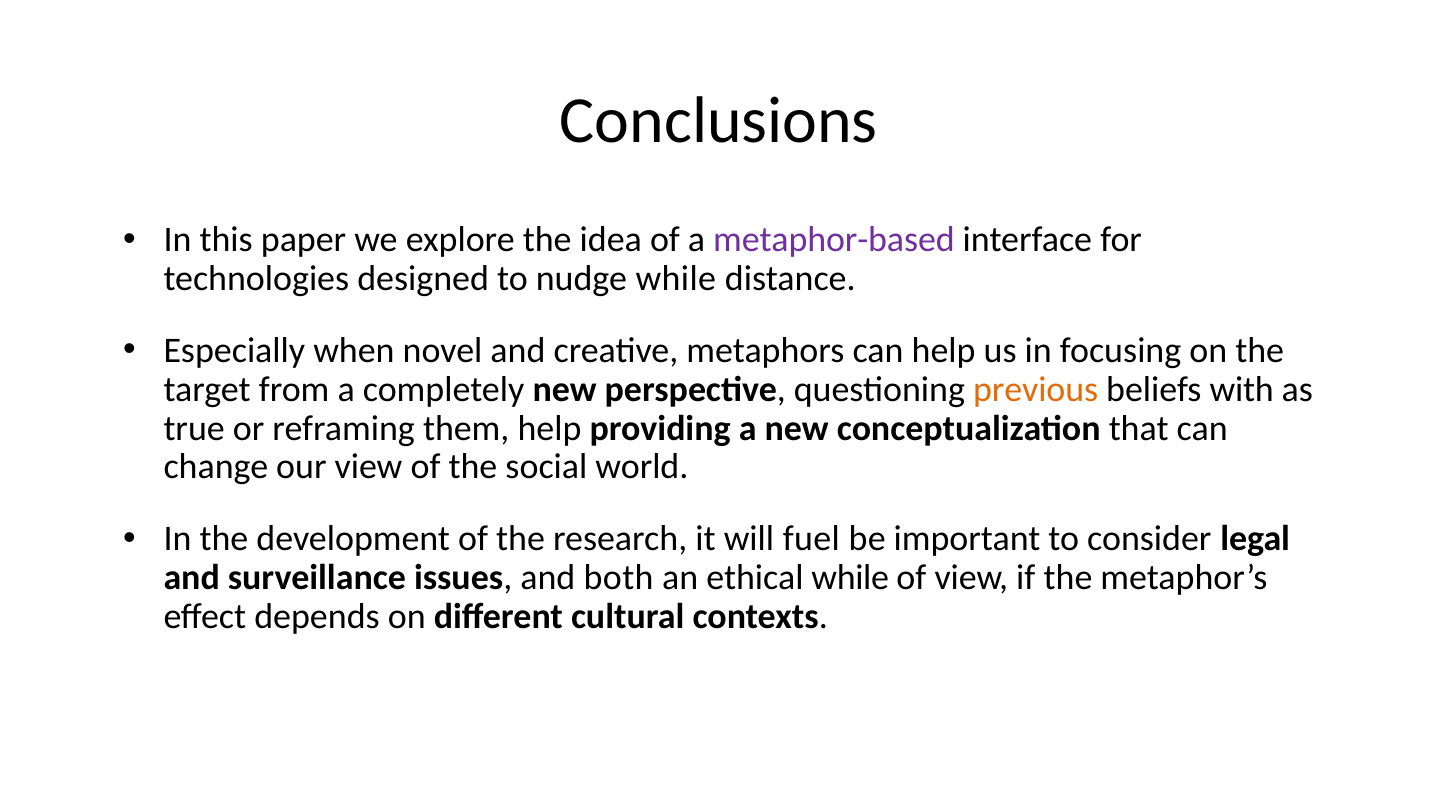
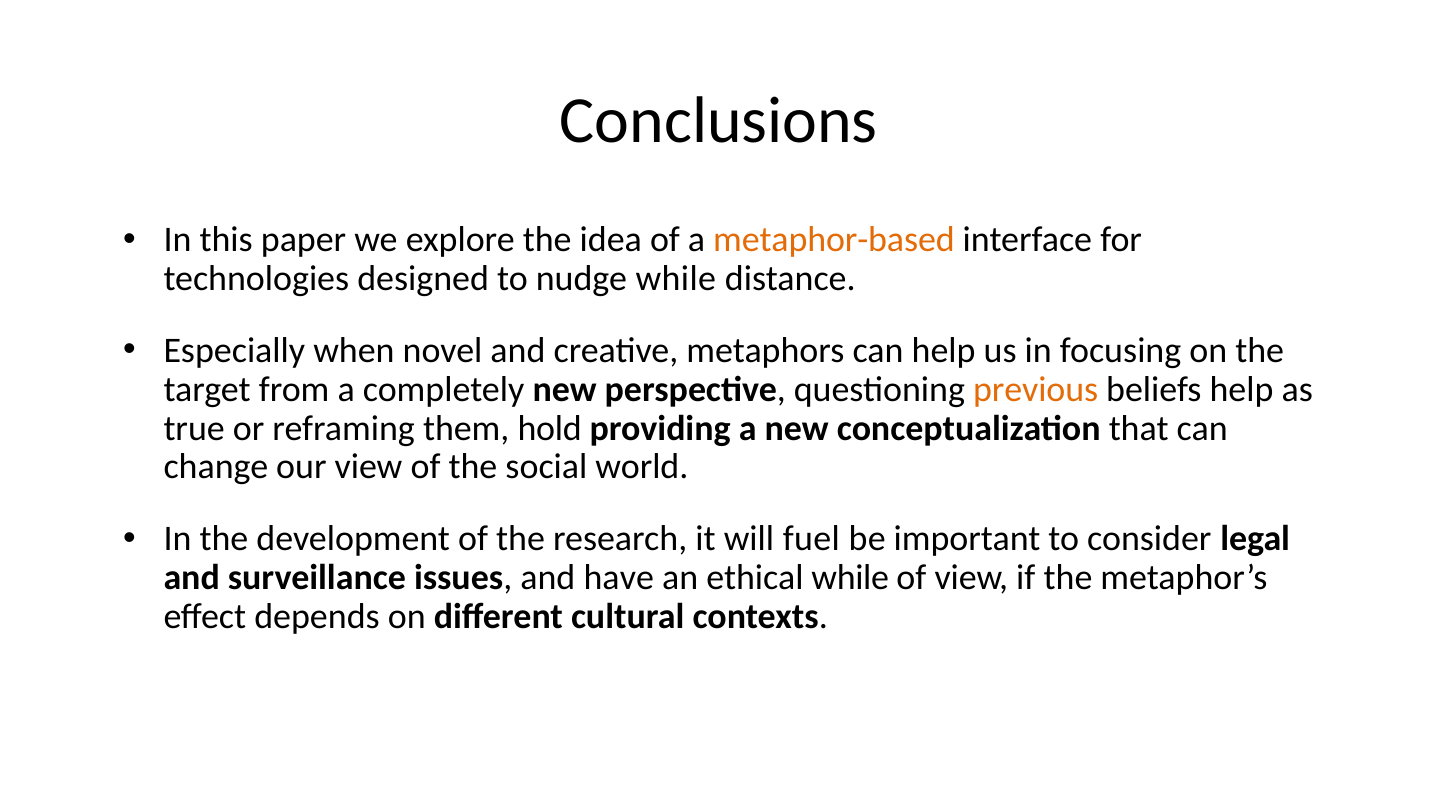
metaphor-based colour: purple -> orange
beliefs with: with -> help
them help: help -> hold
both: both -> have
